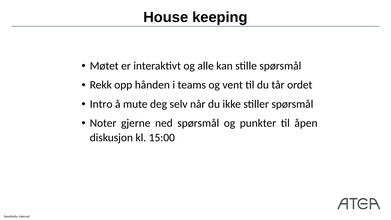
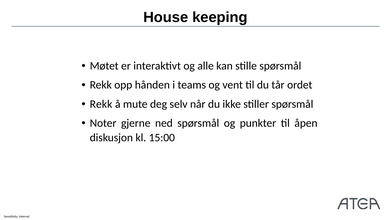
Intro at (101, 104): Intro -> Rekk
